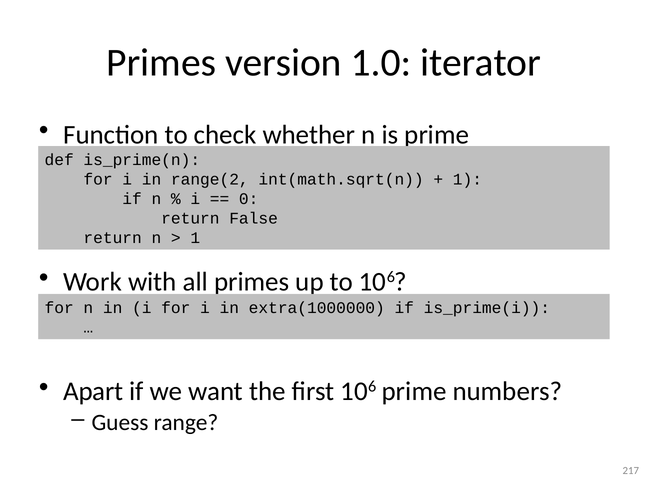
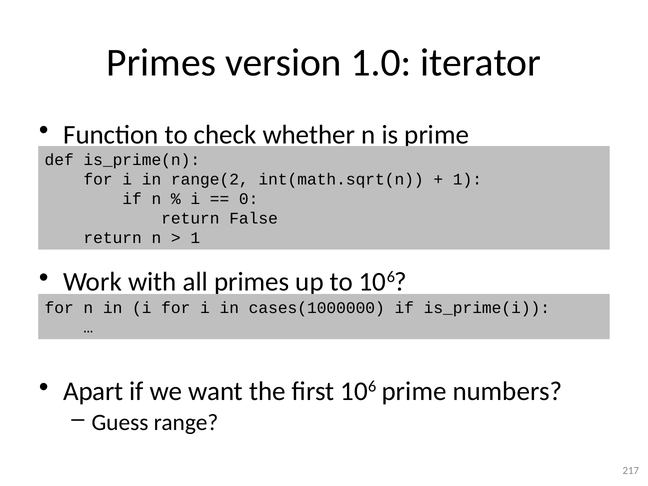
extra(1000000: extra(1000000 -> cases(1000000
